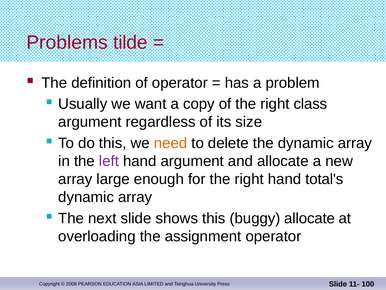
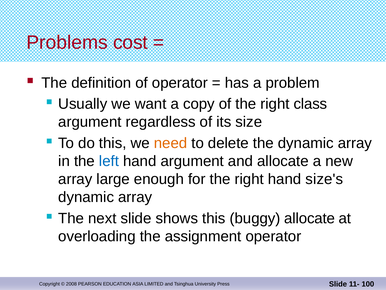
tilde: tilde -> cost
left colour: purple -> blue
total's: total's -> size's
